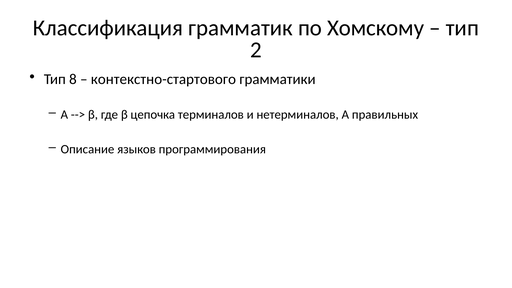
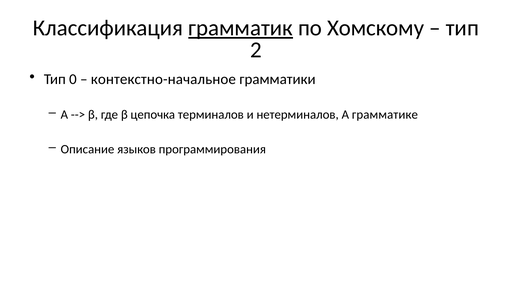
грамматик underline: none -> present
8: 8 -> 0
контекстно-стартового: контекстно-стартового -> контекстно-начальное
правильных: правильных -> грамматике
